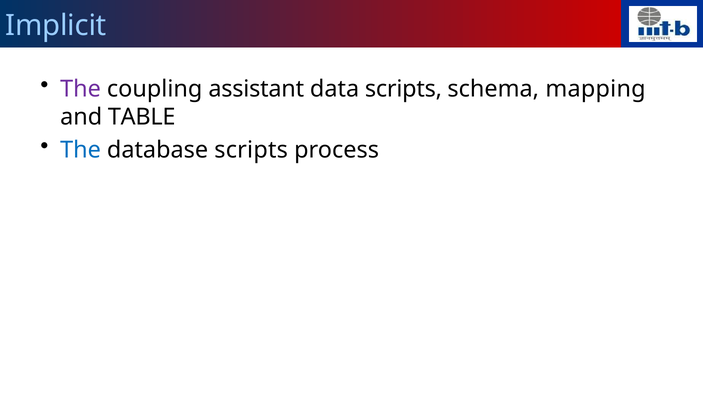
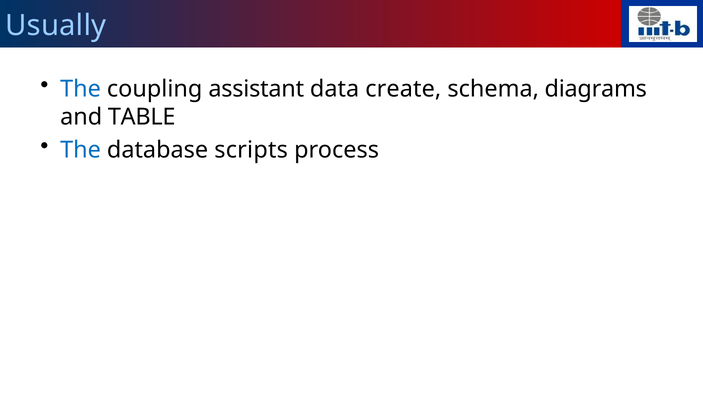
Implicit: Implicit -> Usually
The at (81, 89) colour: purple -> blue
data scripts: scripts -> create
mapping: mapping -> diagrams
